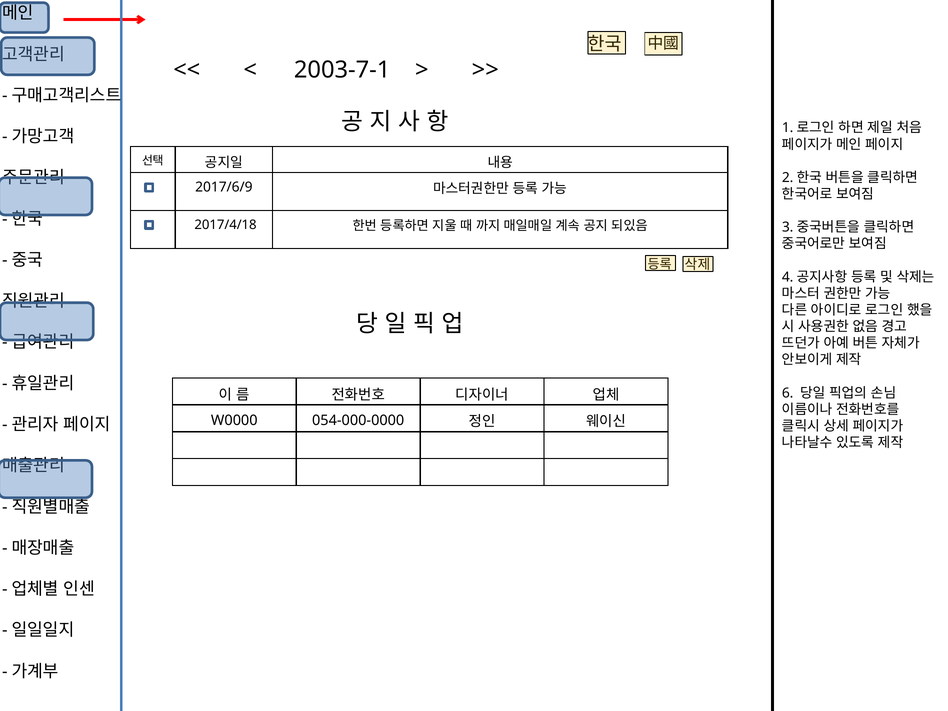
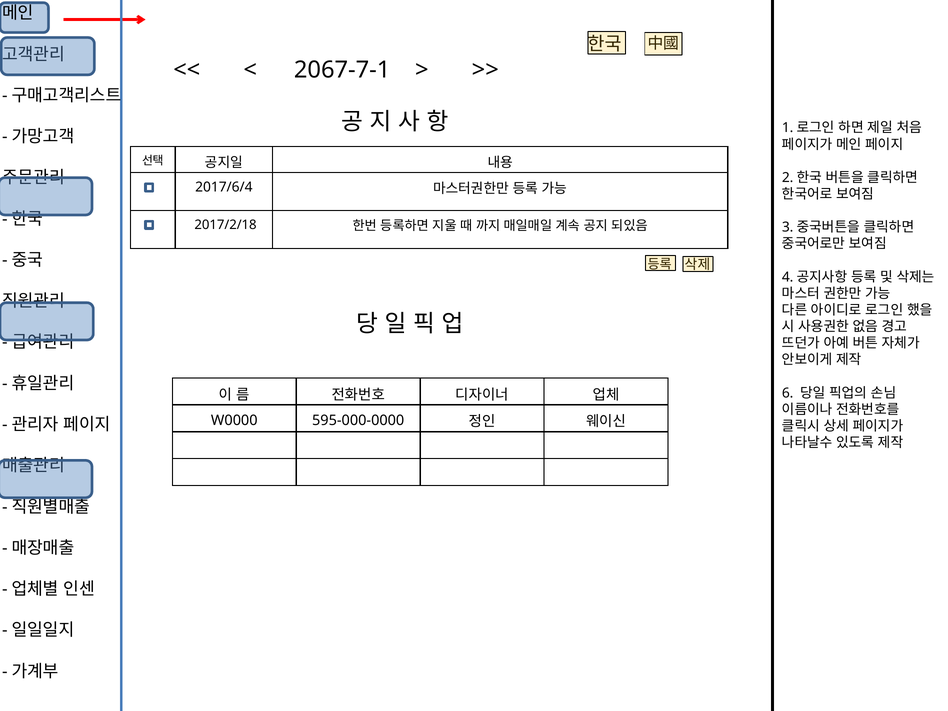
2003-7-1: 2003-7-1 -> 2067-7-1
2017/6/9: 2017/6/9 -> 2017/6/4
2017/4/18: 2017/4/18 -> 2017/2/18
054-000-0000: 054-000-0000 -> 595-000-0000
